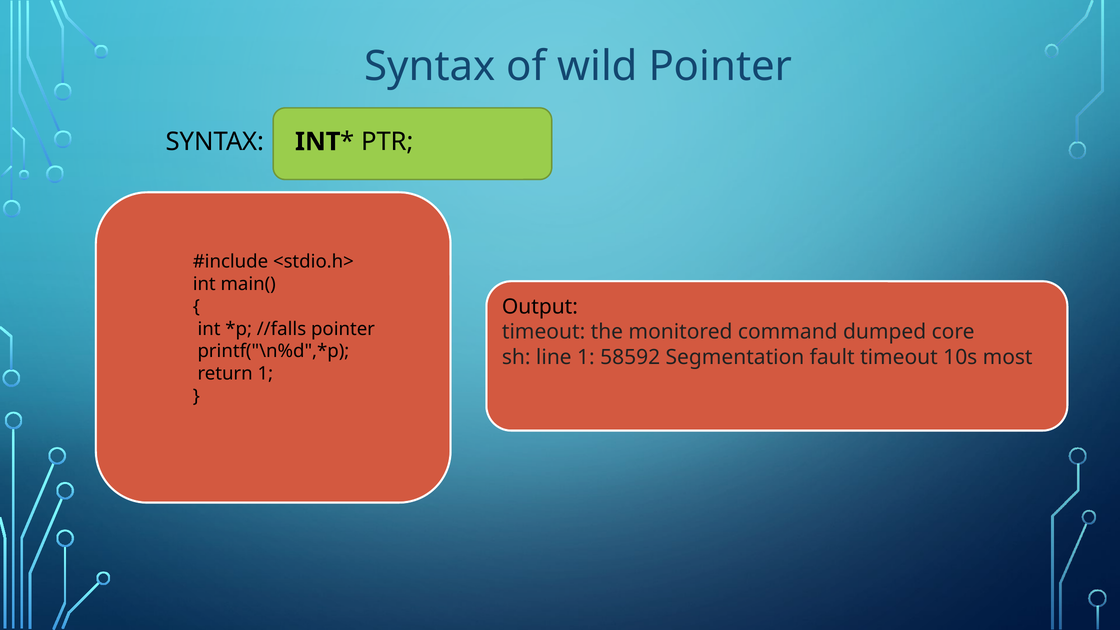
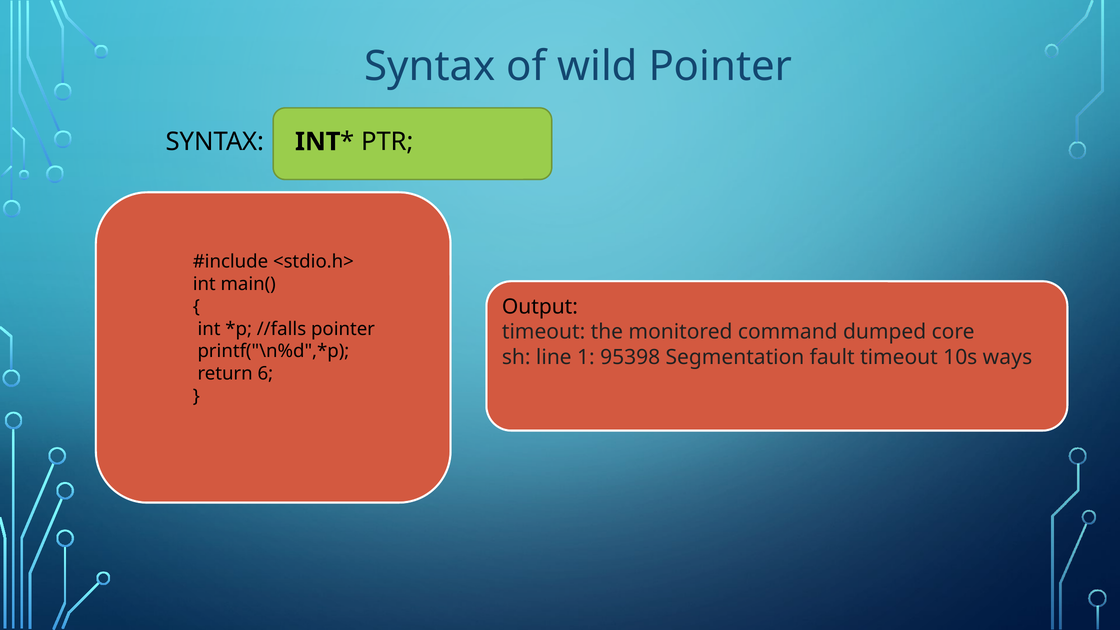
58592: 58592 -> 95398
most: most -> ways
return 1: 1 -> 6
